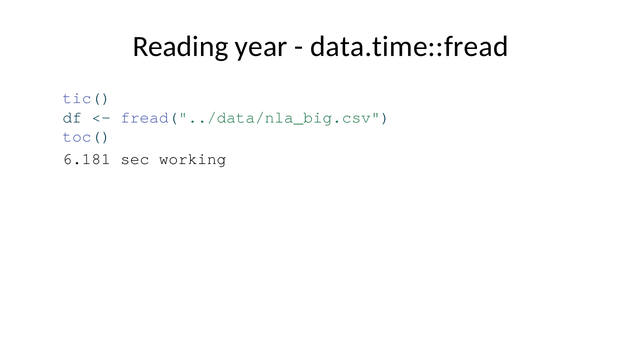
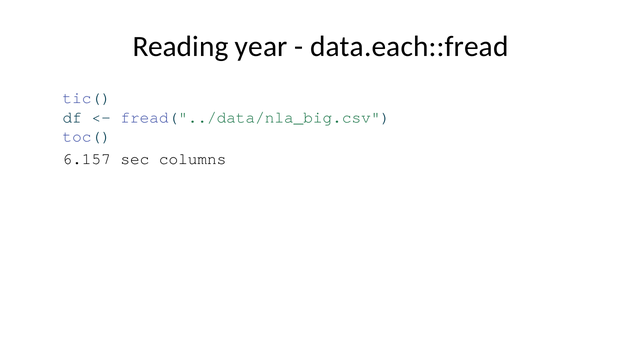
data.time::fread: data.time::fread -> data.each::fread
6.181: 6.181 -> 6.157
working: working -> columns
